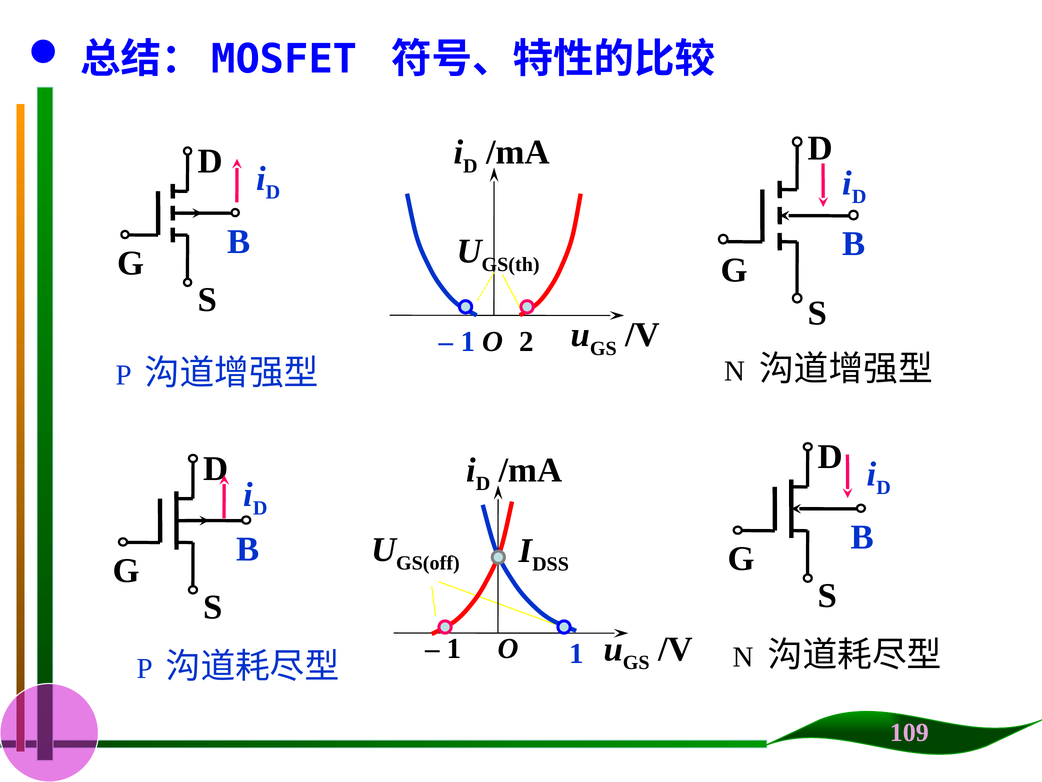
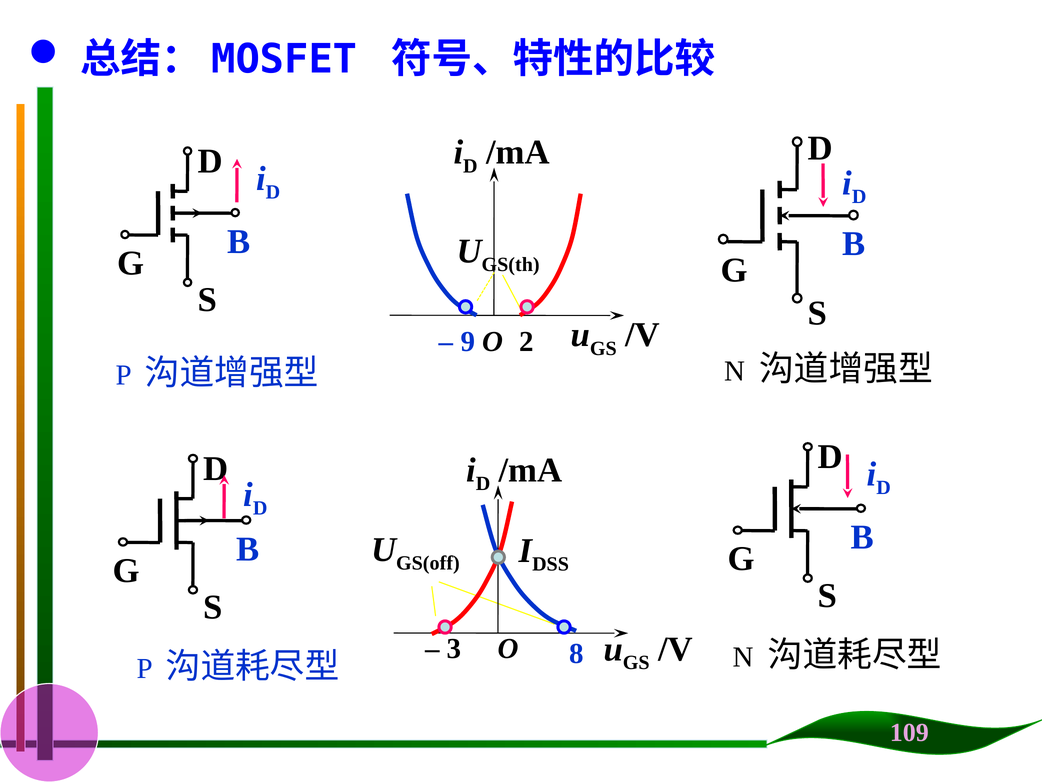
1 at (468, 341): 1 -> 9
1 at (454, 649): 1 -> 3
O 1: 1 -> 8
